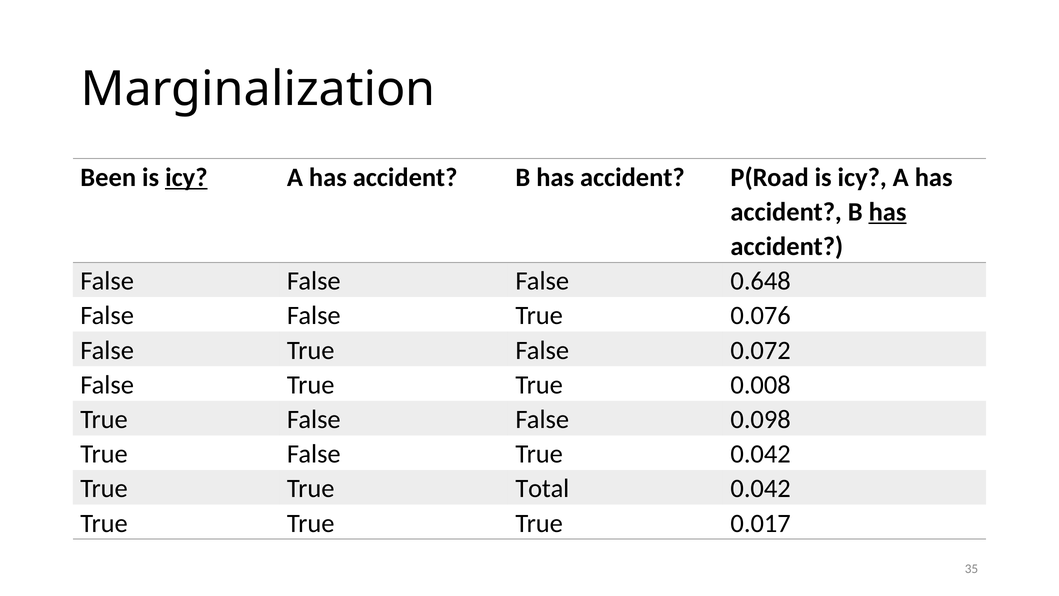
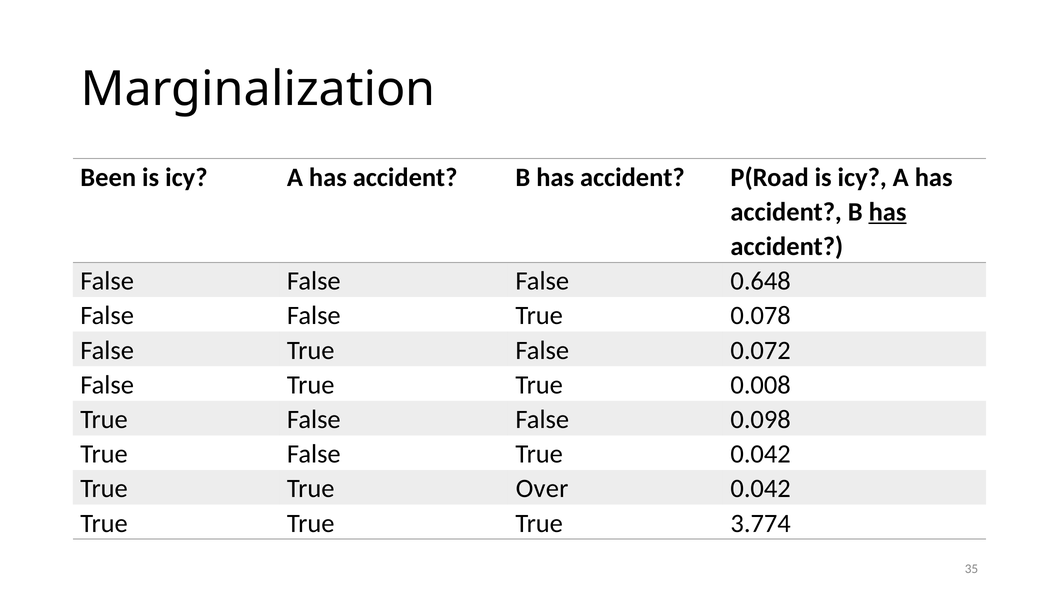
icy at (186, 177) underline: present -> none
0.076: 0.076 -> 0.078
Total: Total -> Over
0.017: 0.017 -> 3.774
